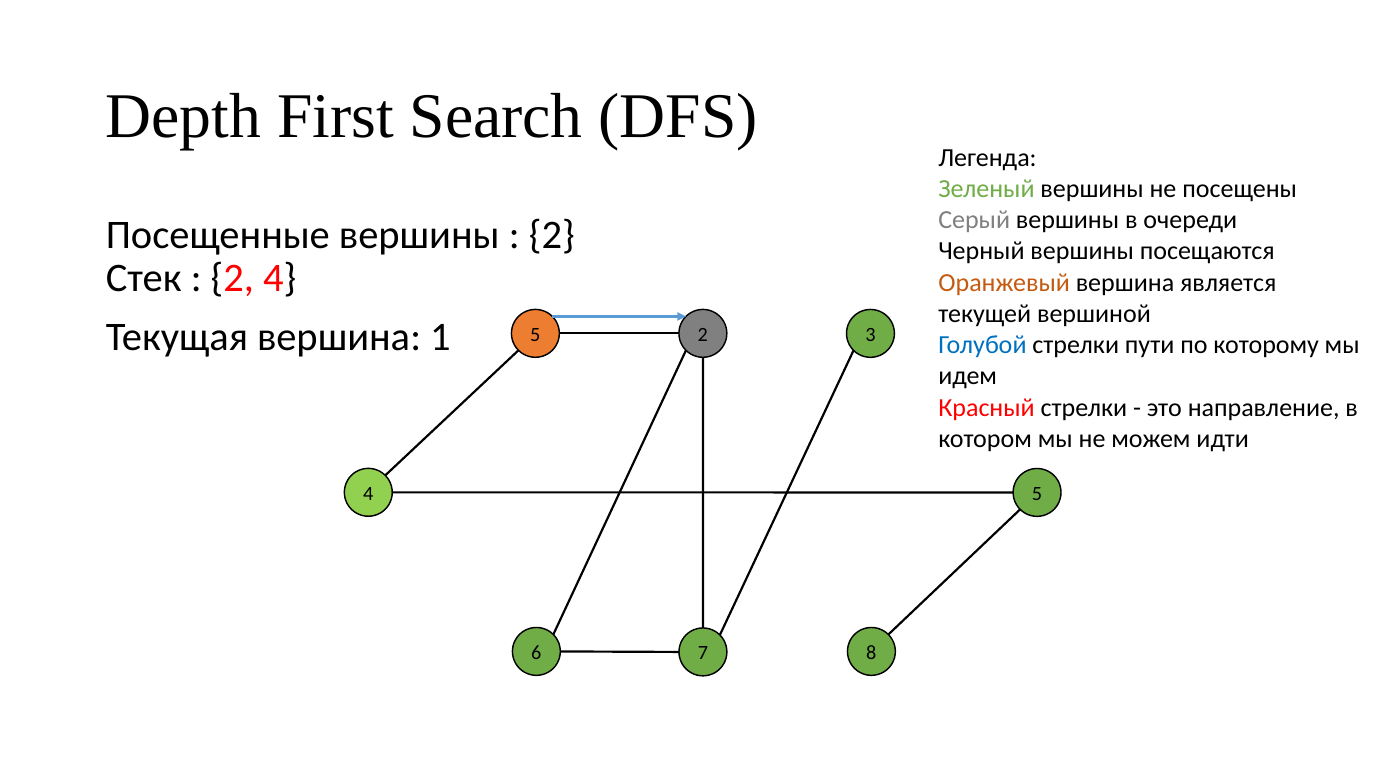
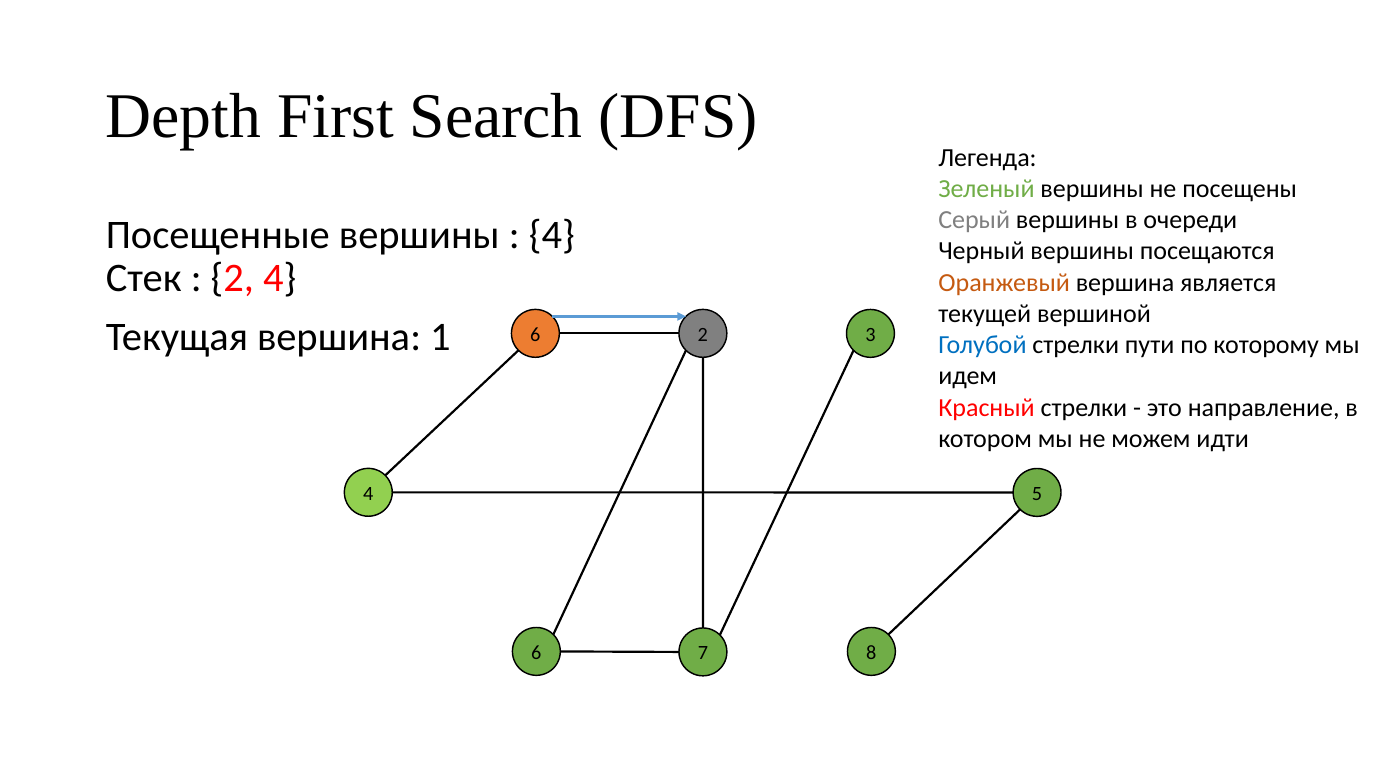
2 at (552, 235): 2 -> 4
1 5: 5 -> 6
